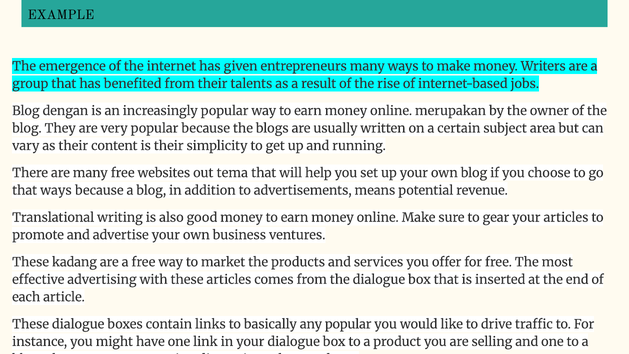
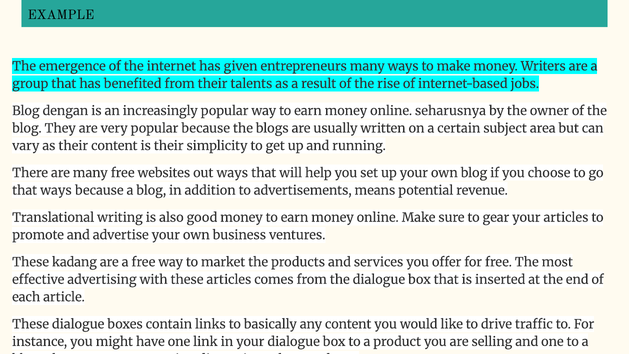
merupakan: merupakan -> seharusnya
out tema: tema -> ways
any popular: popular -> content
